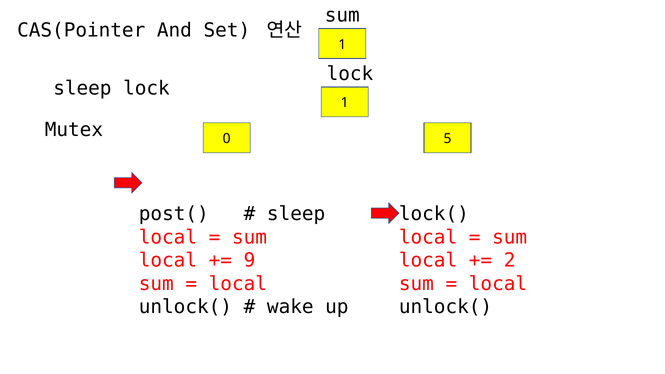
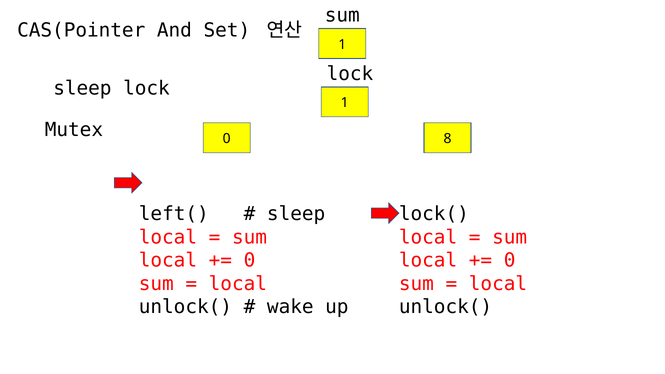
5: 5 -> 8
post(: post( -> left(
9 at (250, 260): 9 -> 0
2 at (510, 260): 2 -> 0
